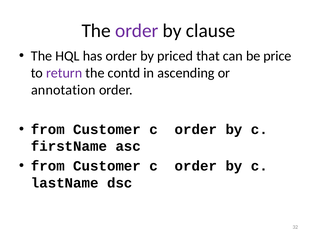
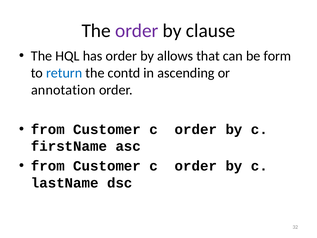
priced: priced -> allows
price: price -> form
return colour: purple -> blue
